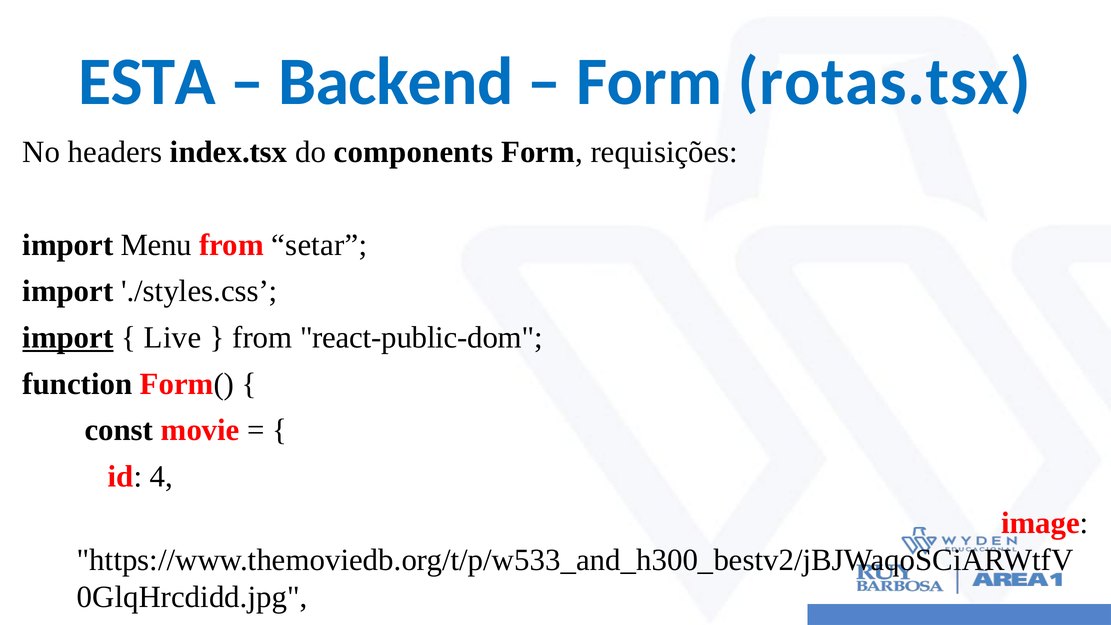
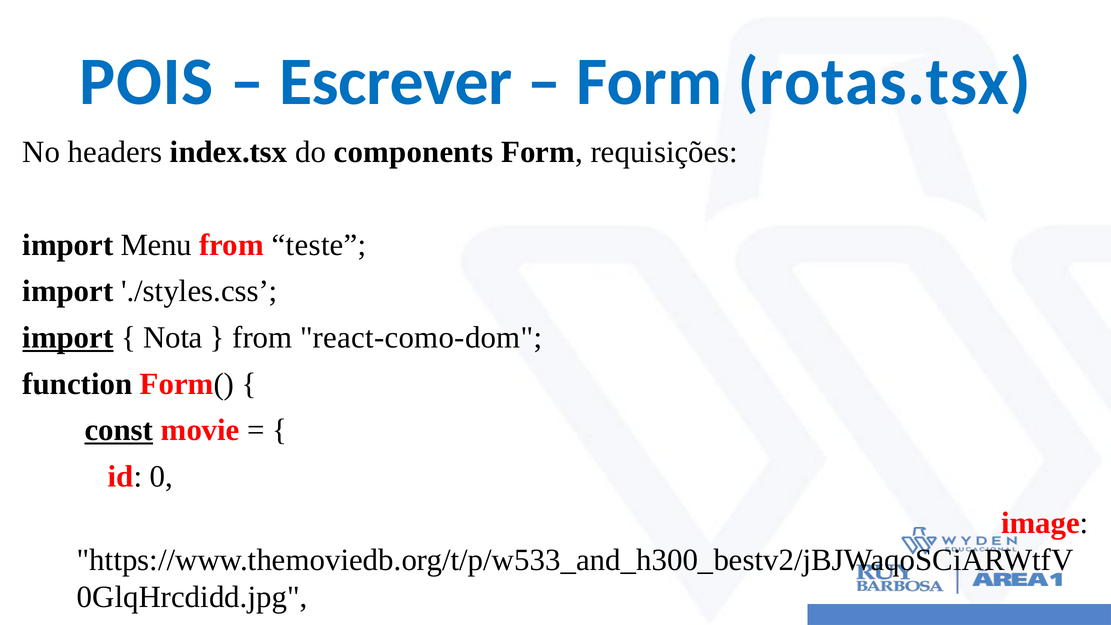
ESTA: ESTA -> POIS
Backend: Backend -> Escrever
setar: setar -> teste
Live: Live -> Nota
react-public-dom: react-public-dom -> react-como-dom
const underline: none -> present
4: 4 -> 0
